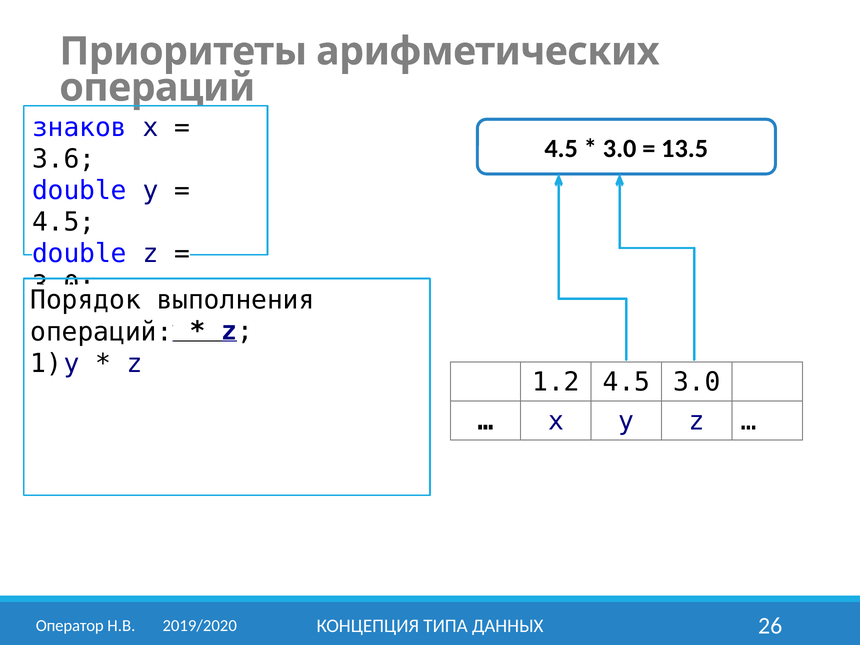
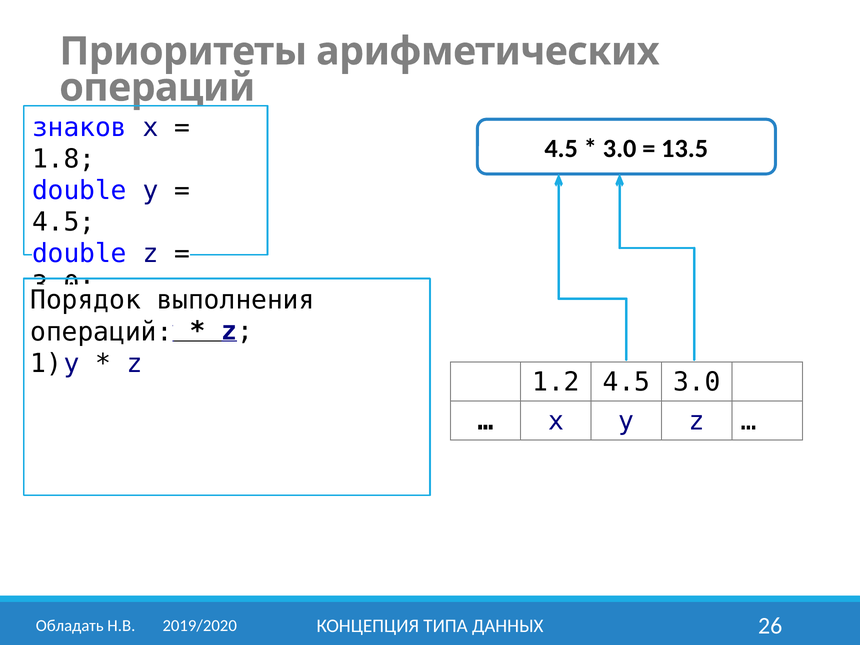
3.6: 3.6 -> 1.8
Оператор: Оператор -> Обладать
